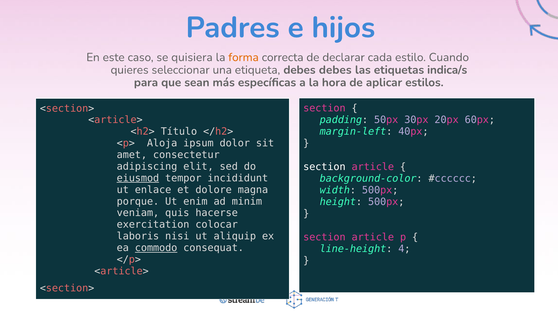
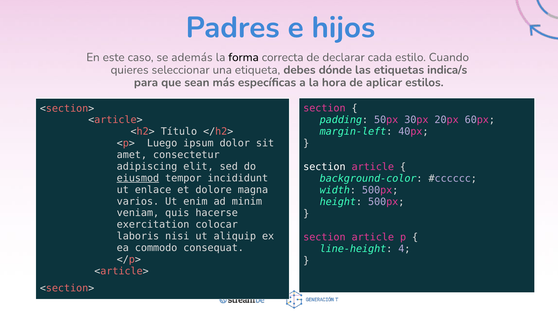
quisiera: quisiera -> además
forma colour: orange -> black
debes debes: debes -> dónde
Aloja: Aloja -> Luego
porque: porque -> varios
commodo underline: present -> none
